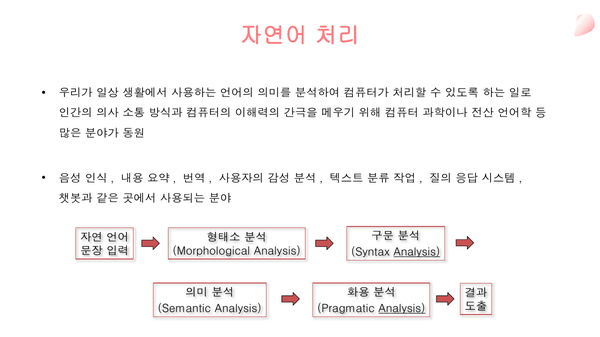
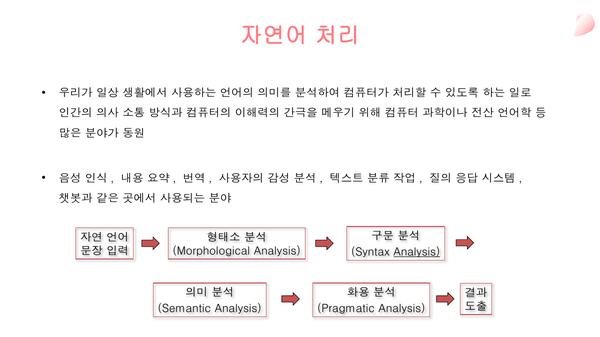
Analysis at (402, 309) underline: present -> none
